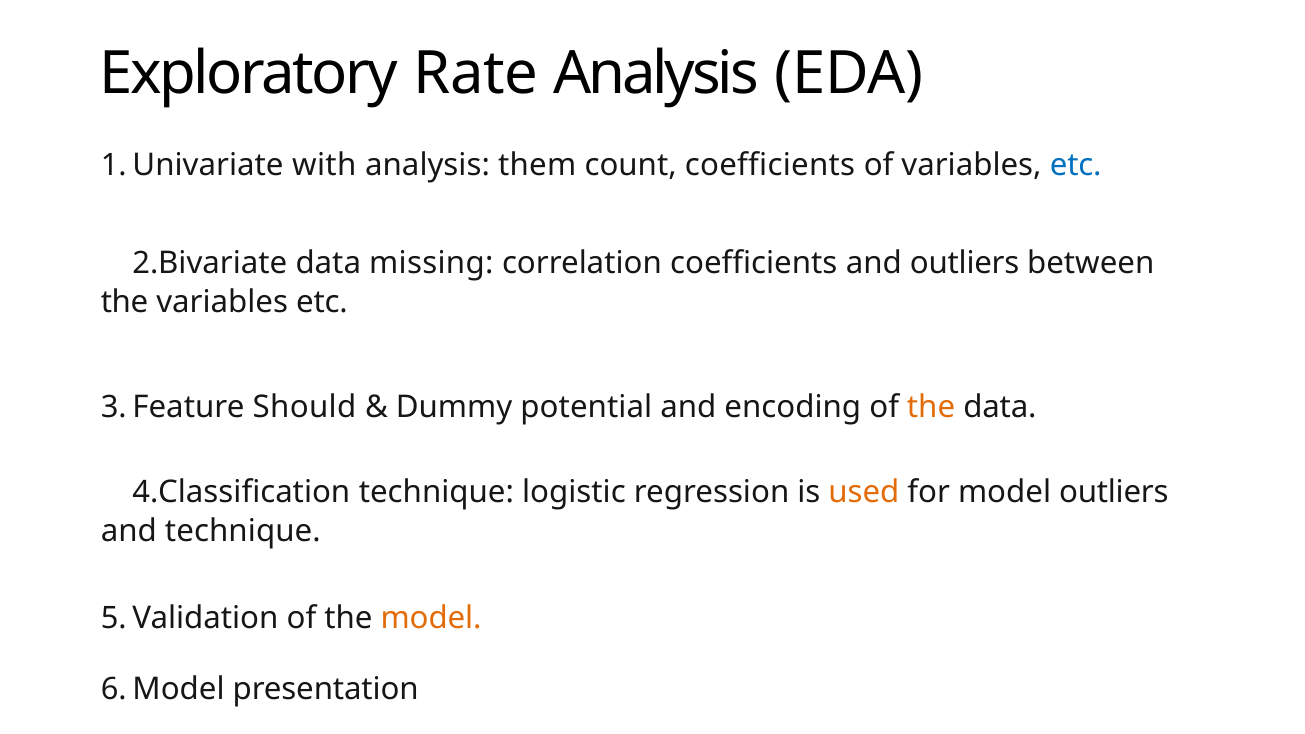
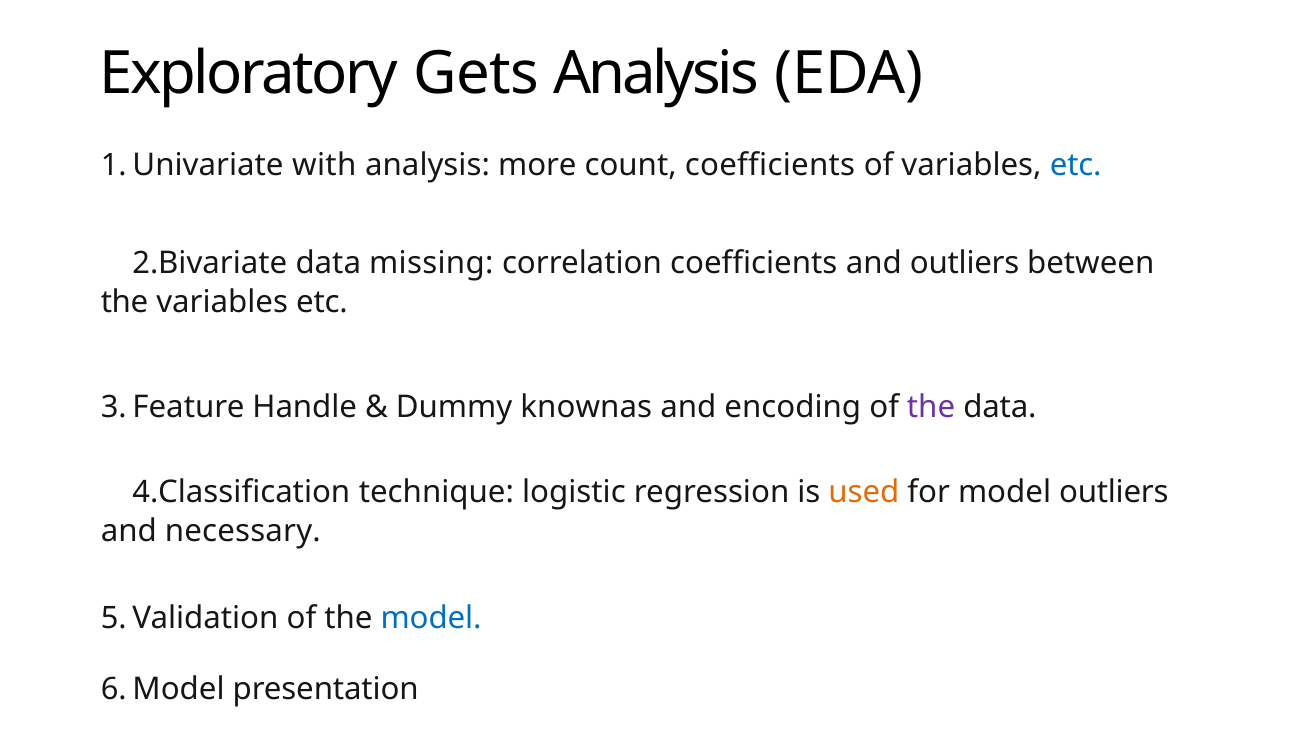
Rate: Rate -> Gets
them: them -> more
Should: Should -> Handle
potential: potential -> knownas
the at (931, 407) colour: orange -> purple
and technique: technique -> necessary
model at (431, 618) colour: orange -> blue
